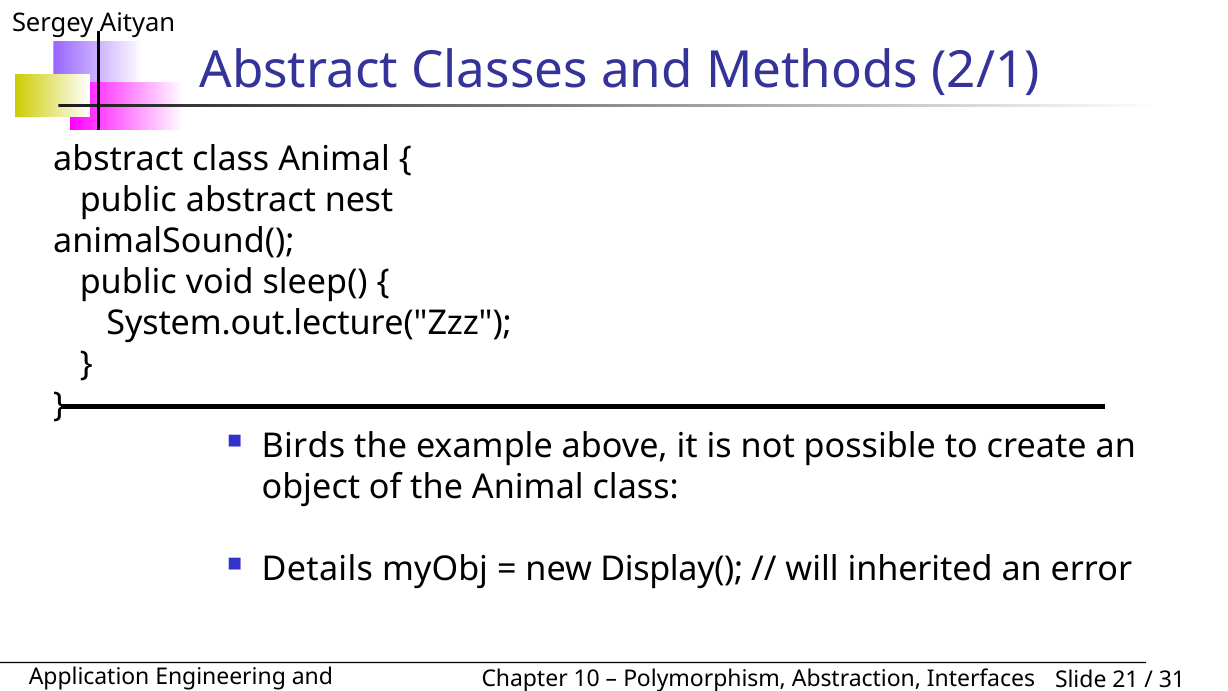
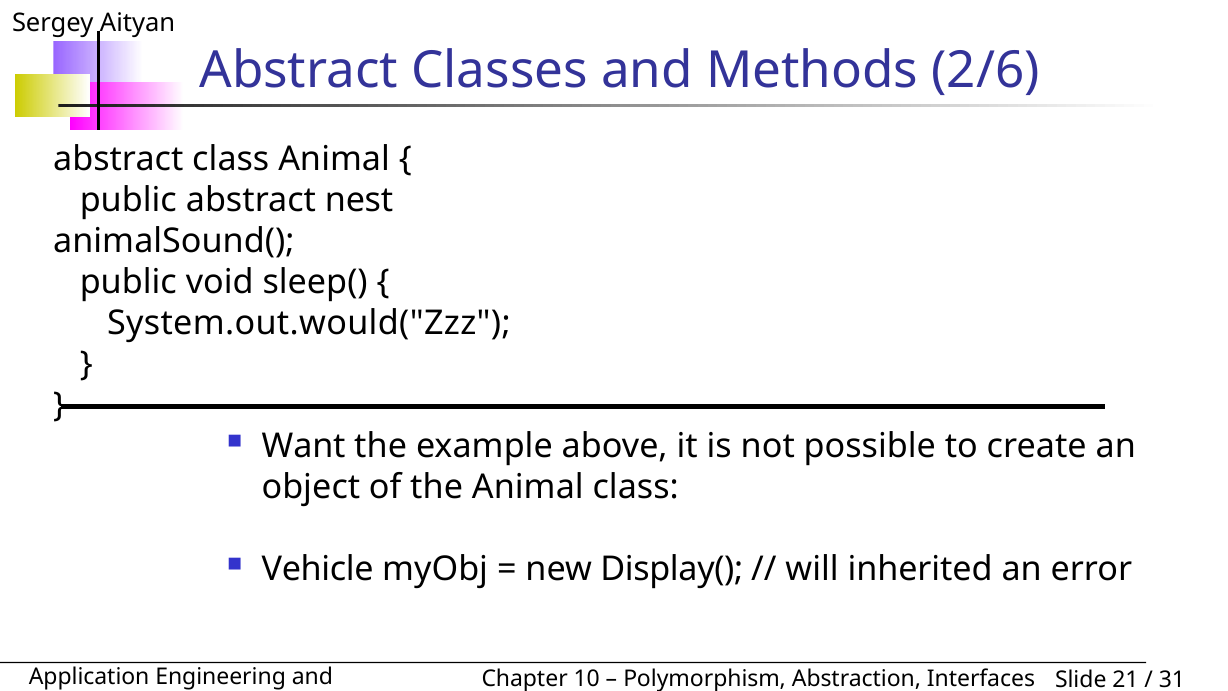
2/1: 2/1 -> 2/6
System.out.lecture("Zzz: System.out.lecture("Zzz -> System.out.would("Zzz
Birds: Birds -> Want
Details: Details -> Vehicle
